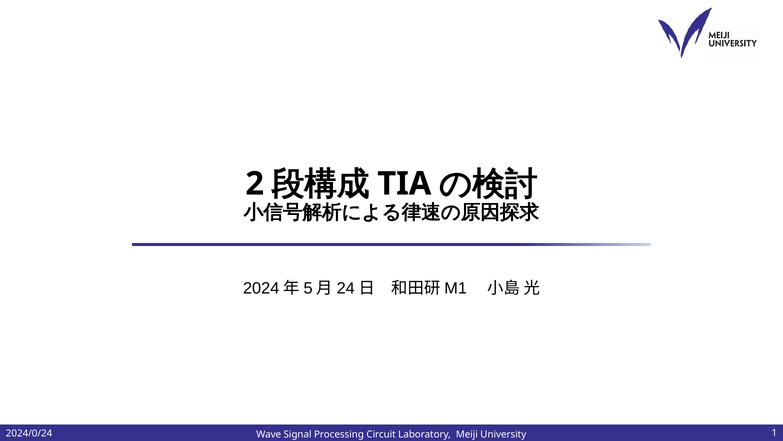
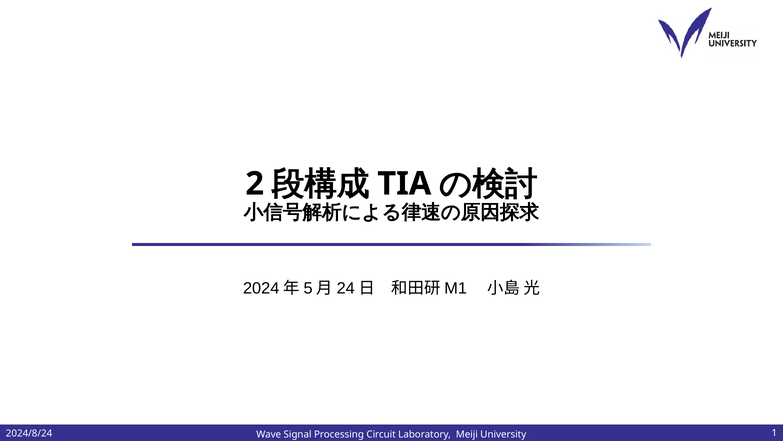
2024/0/24: 2024/0/24 -> 2024/8/24
